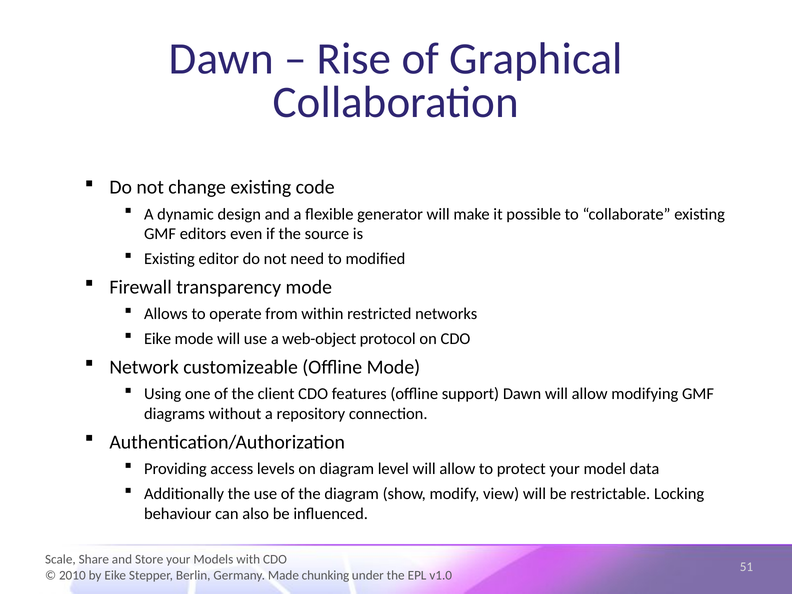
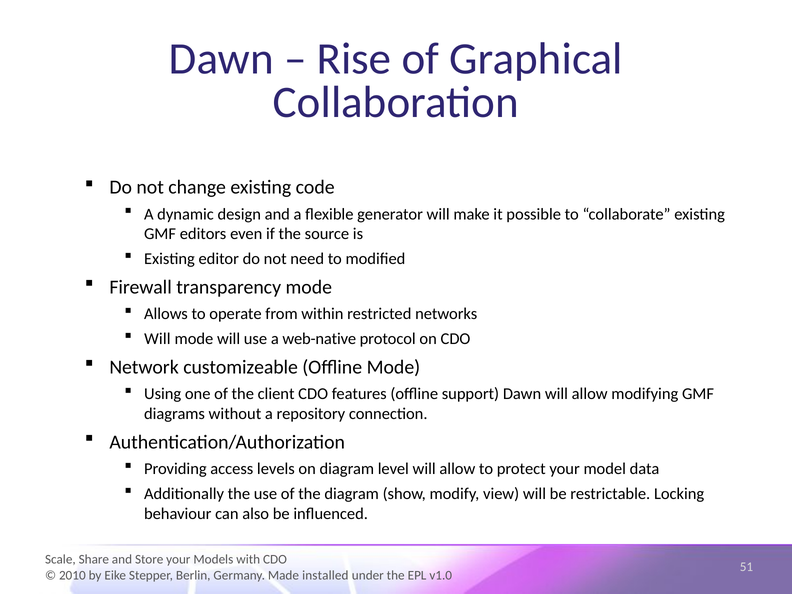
Eike at (158, 339): Eike -> Will
web-object: web-object -> web-native
chunking: chunking -> installed
